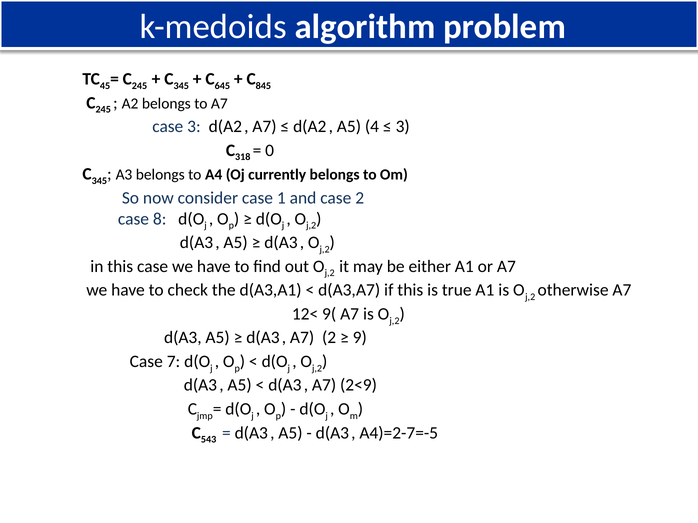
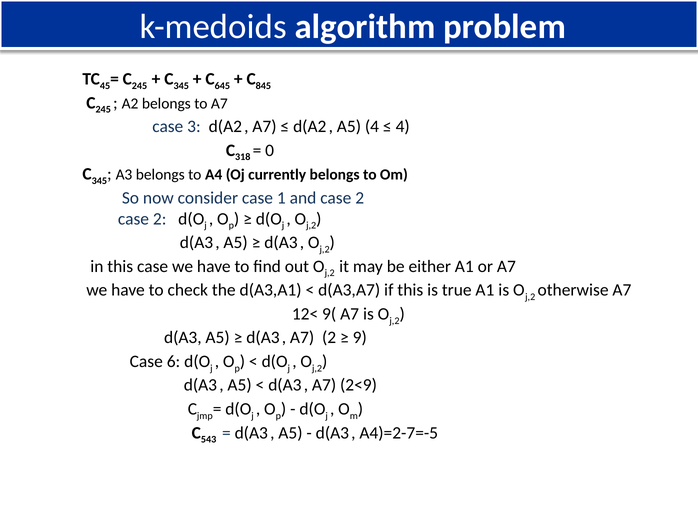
3 at (403, 127): 3 -> 4
8 at (160, 219): 8 -> 2
7: 7 -> 6
